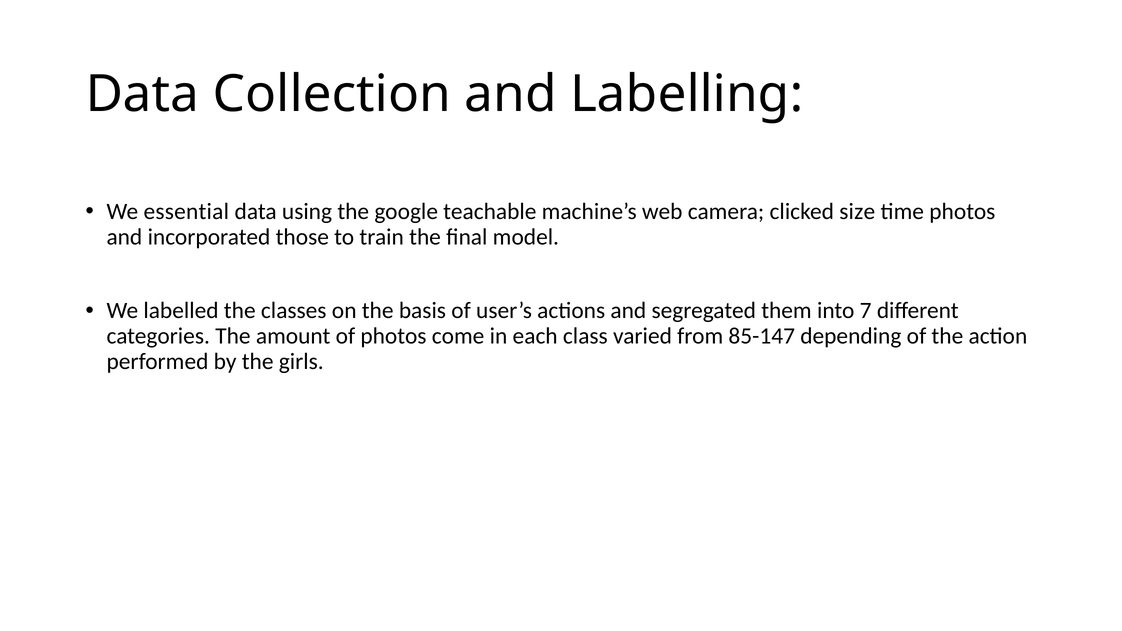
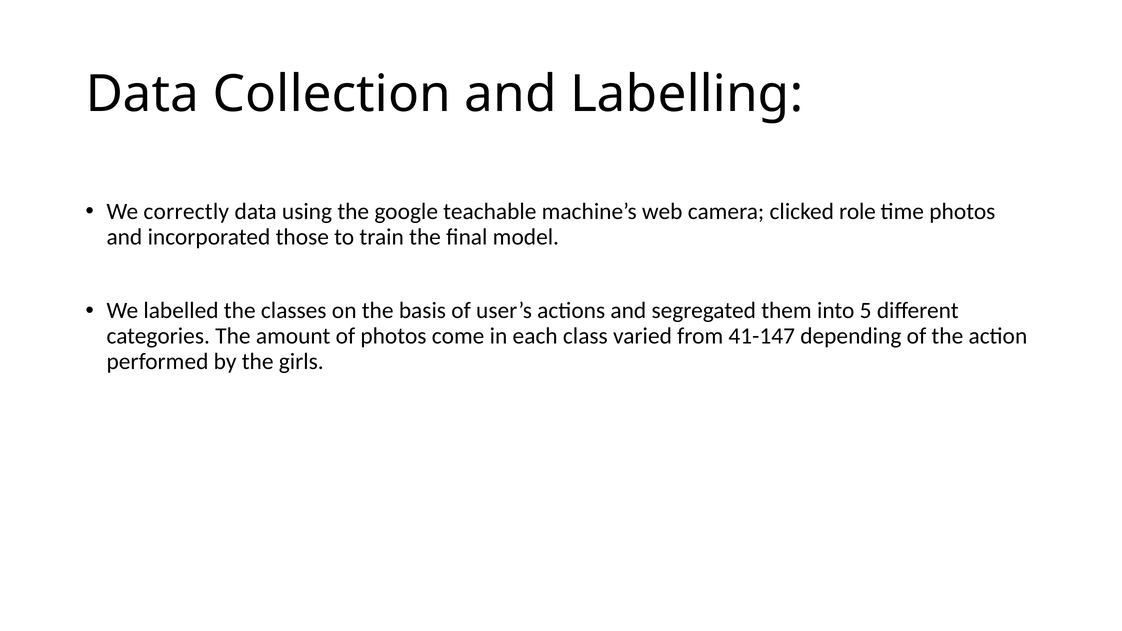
essential: essential -> correctly
size: size -> role
7: 7 -> 5
85-147: 85-147 -> 41-147
